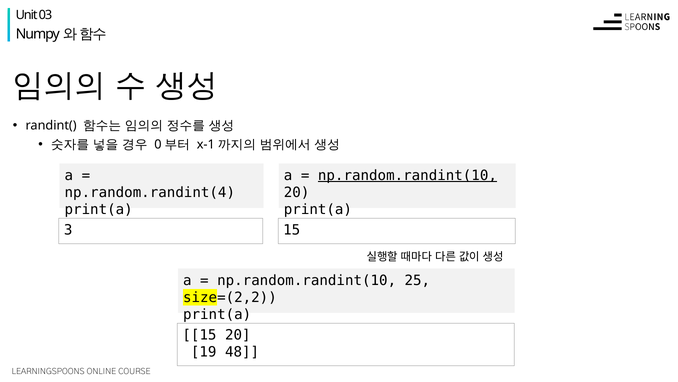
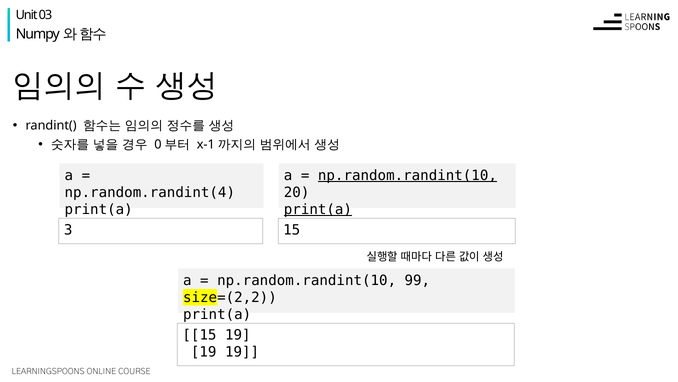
print(a at (318, 209) underline: none -> present
25: 25 -> 99
15 20: 20 -> 19
48 at (242, 352): 48 -> 19
